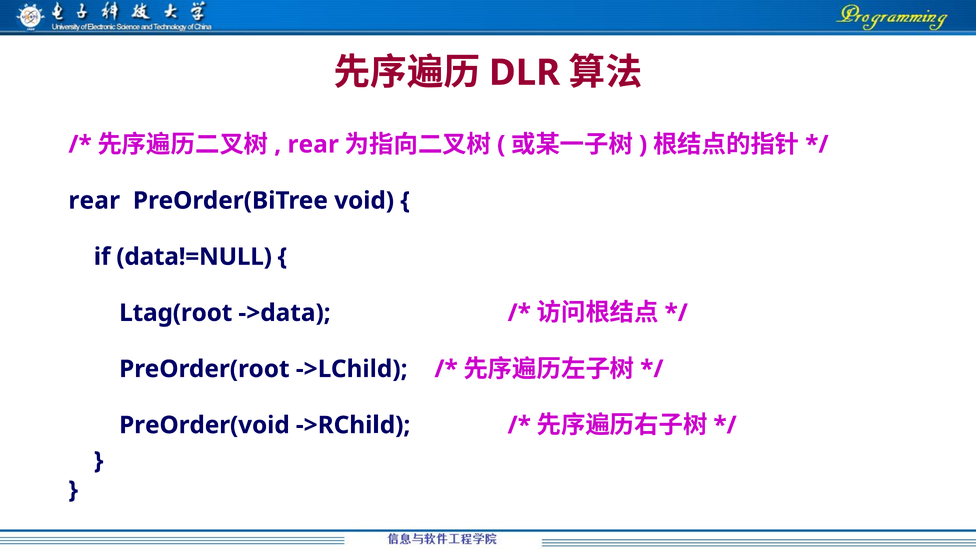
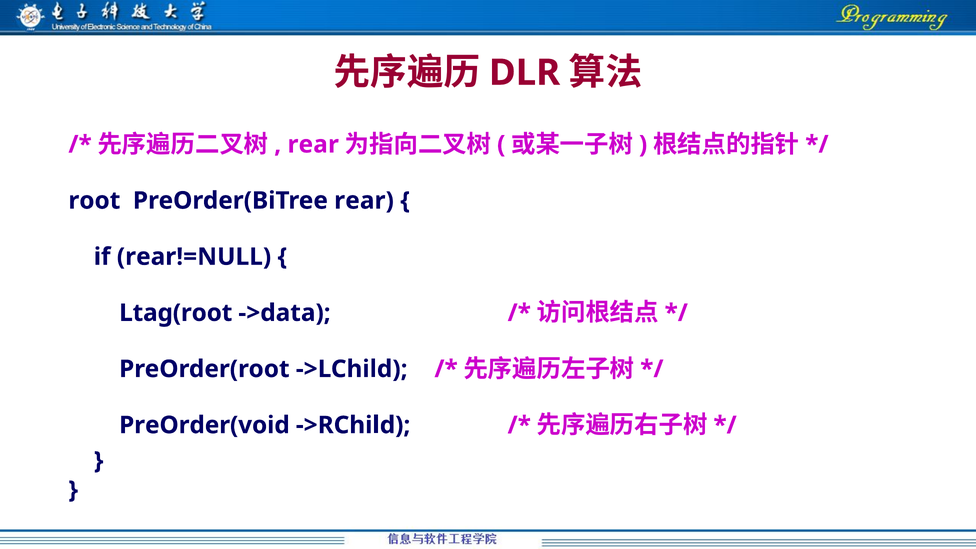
rear at (94, 201): rear -> root
PreOrder(BiTree void: void -> rear
data!=NULL: data!=NULL -> rear!=NULL
